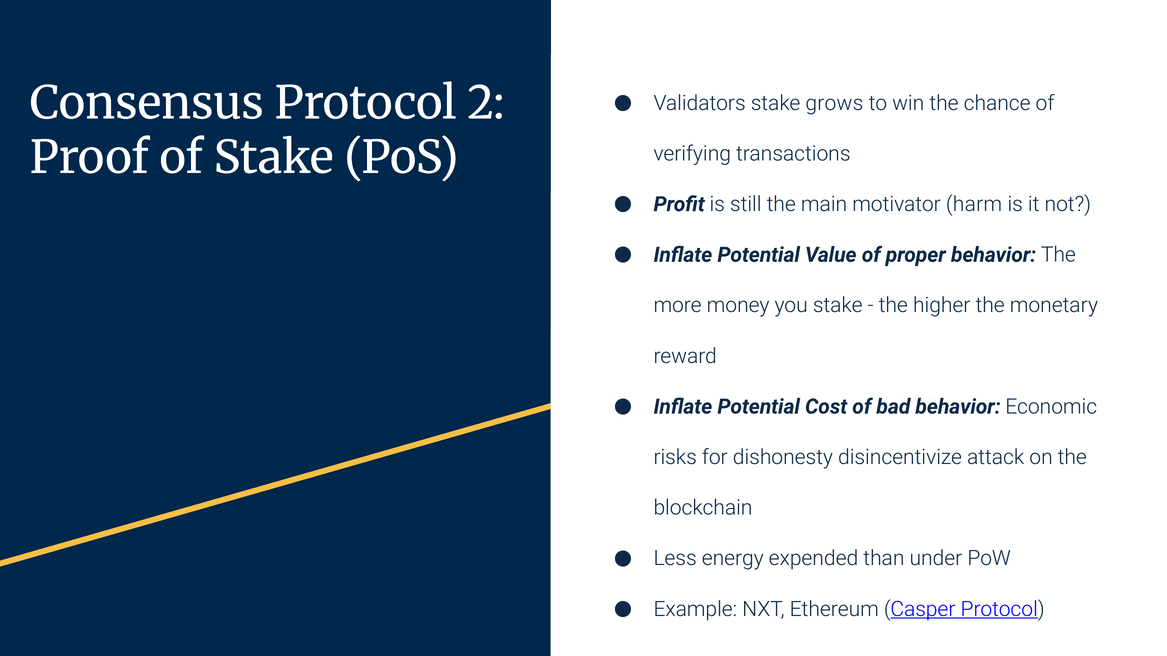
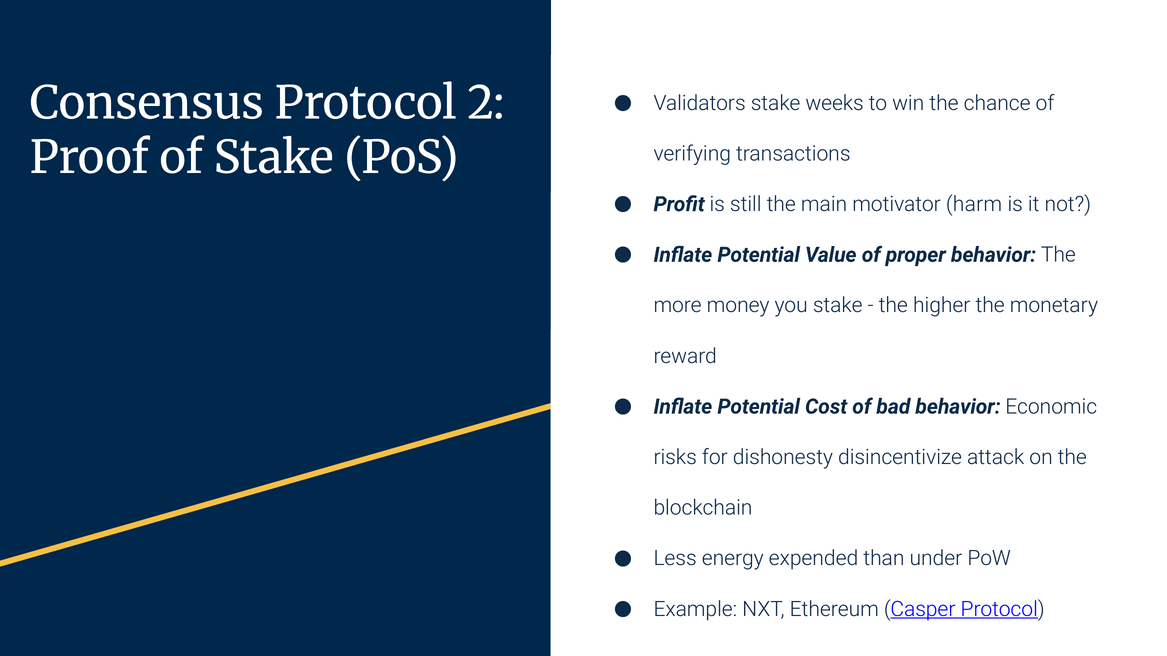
grows: grows -> weeks
